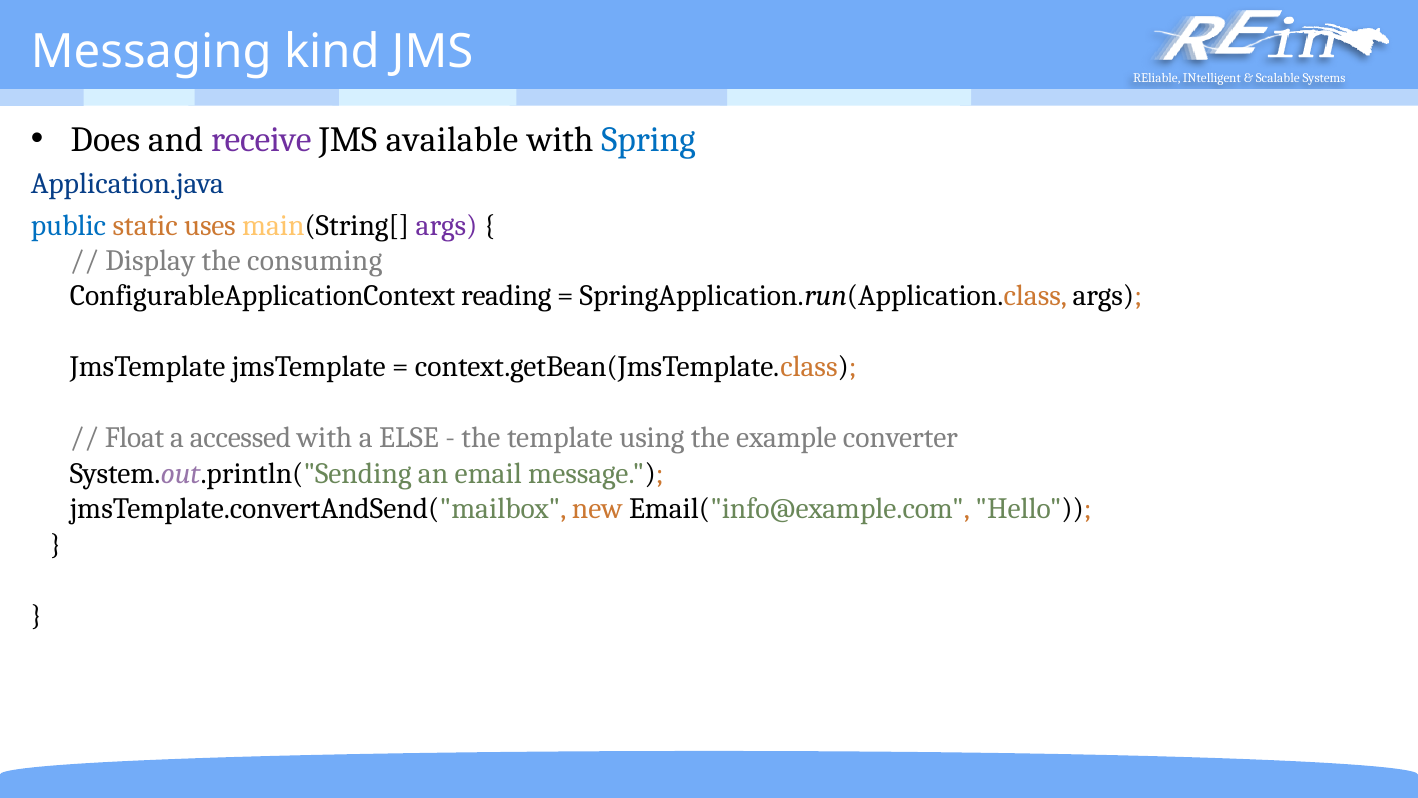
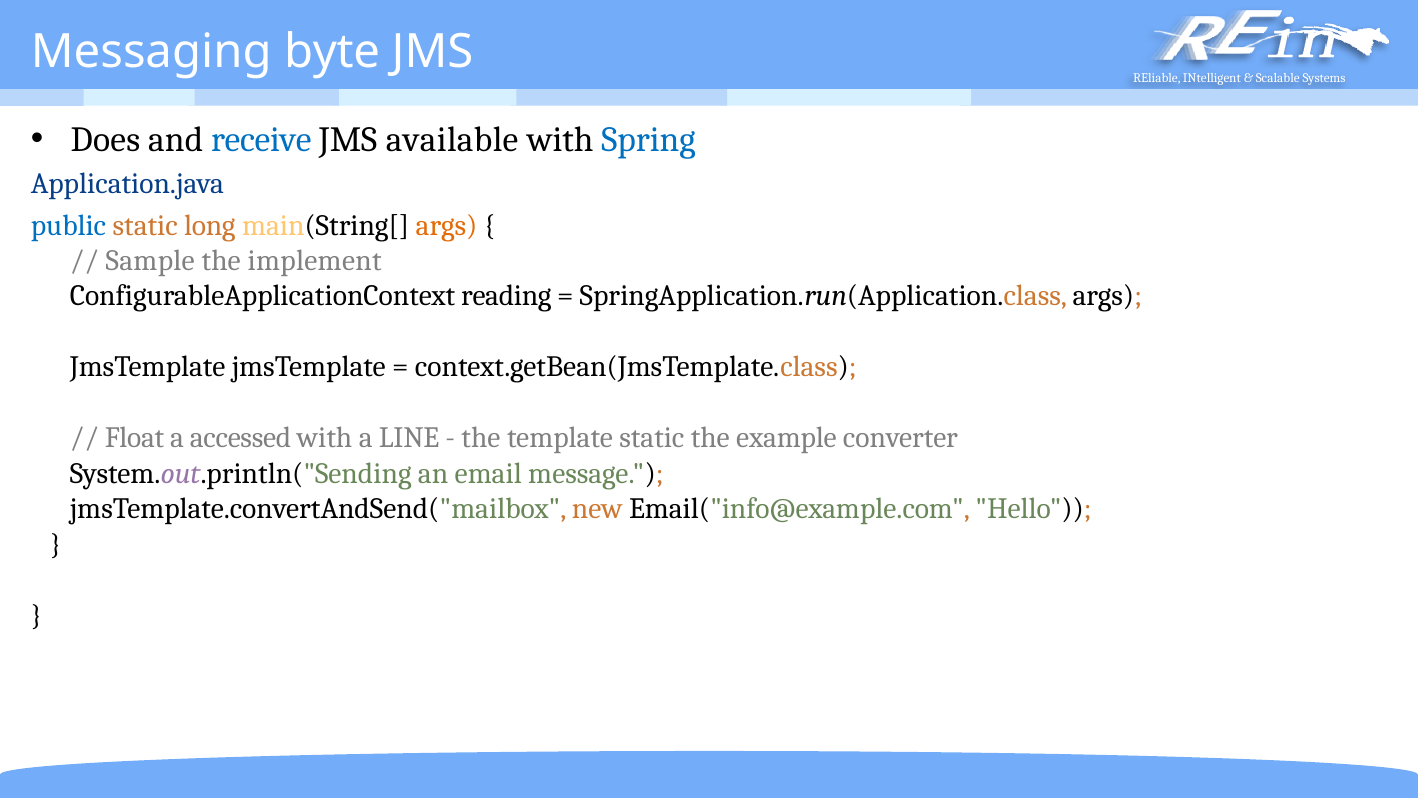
kind: kind -> byte
receive colour: purple -> blue
uses: uses -> long
args at (447, 225) colour: purple -> orange
Display: Display -> Sample
consuming: consuming -> implement
ELSE: ELSE -> LINE
template using: using -> static
